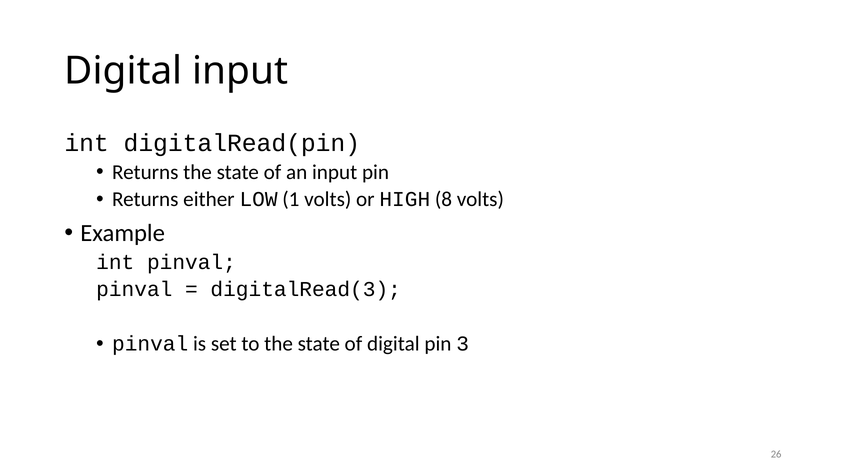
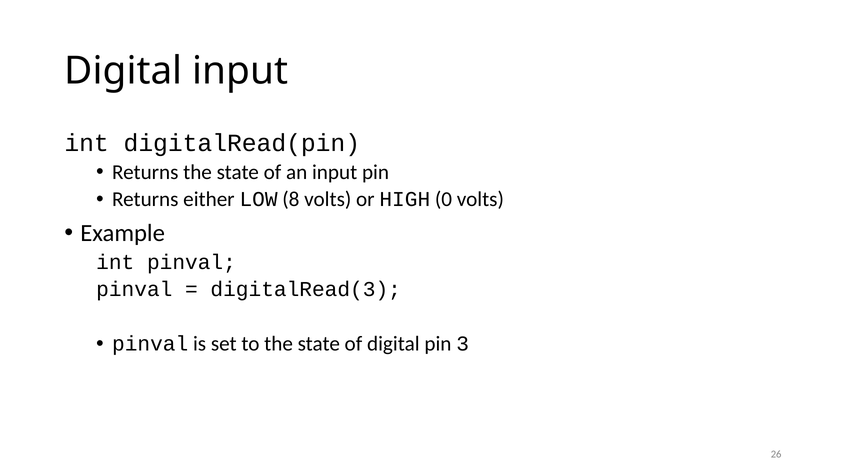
1: 1 -> 8
8: 8 -> 0
